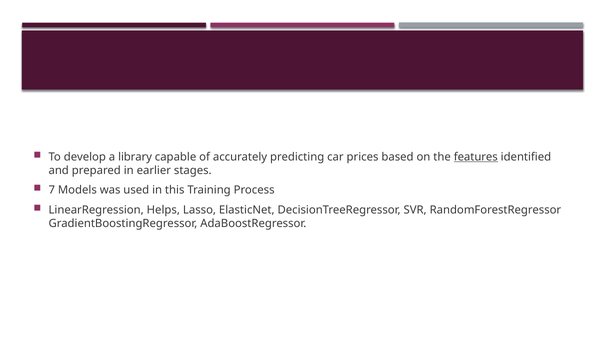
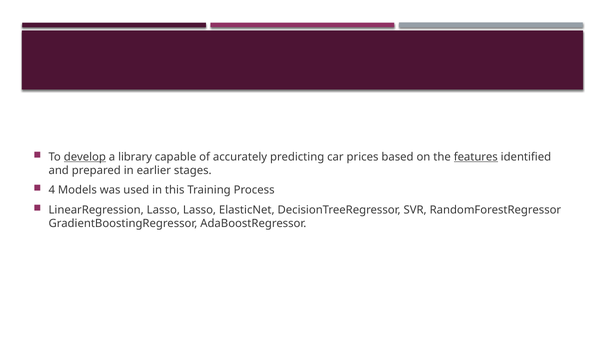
develop underline: none -> present
7: 7 -> 4
LinearRegression Helps: Helps -> Lasso
